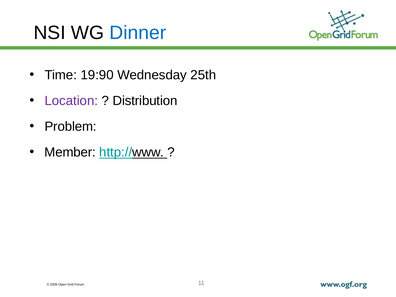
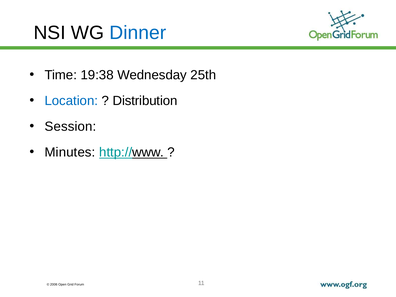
19:90: 19:90 -> 19:38
Location colour: purple -> blue
Problem: Problem -> Session
Member: Member -> Minutes
